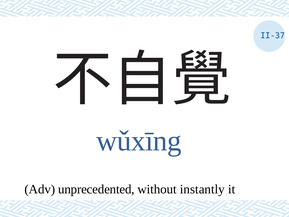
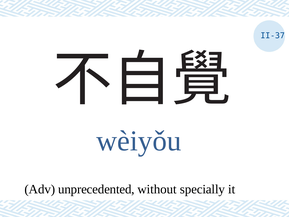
wǔxīng: wǔxīng -> wèiyǒu
instantly: instantly -> specially
